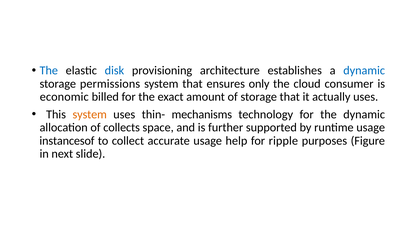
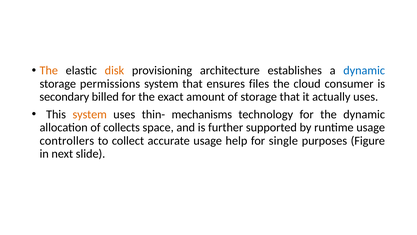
The at (49, 70) colour: blue -> orange
disk colour: blue -> orange
only: only -> files
economic: economic -> secondary
instancesof: instancesof -> controllers
ripple: ripple -> single
